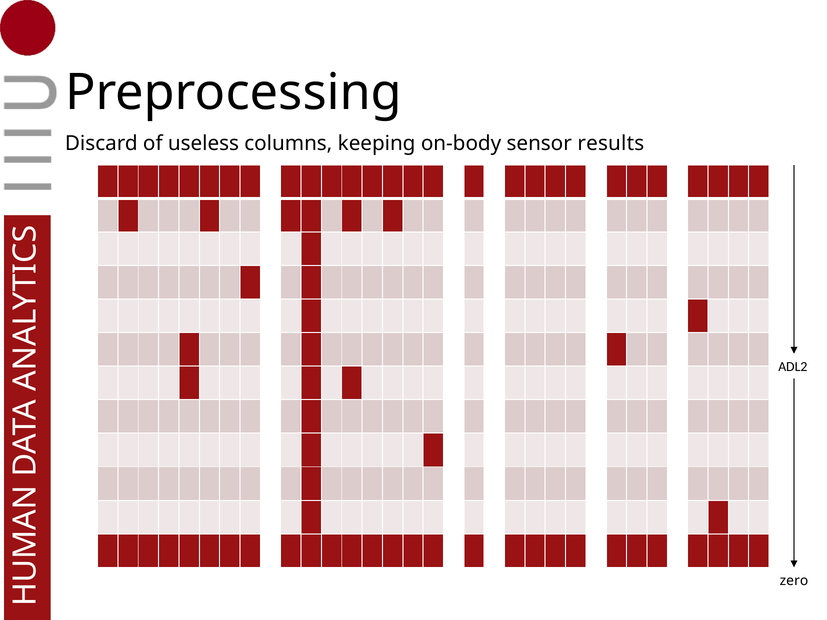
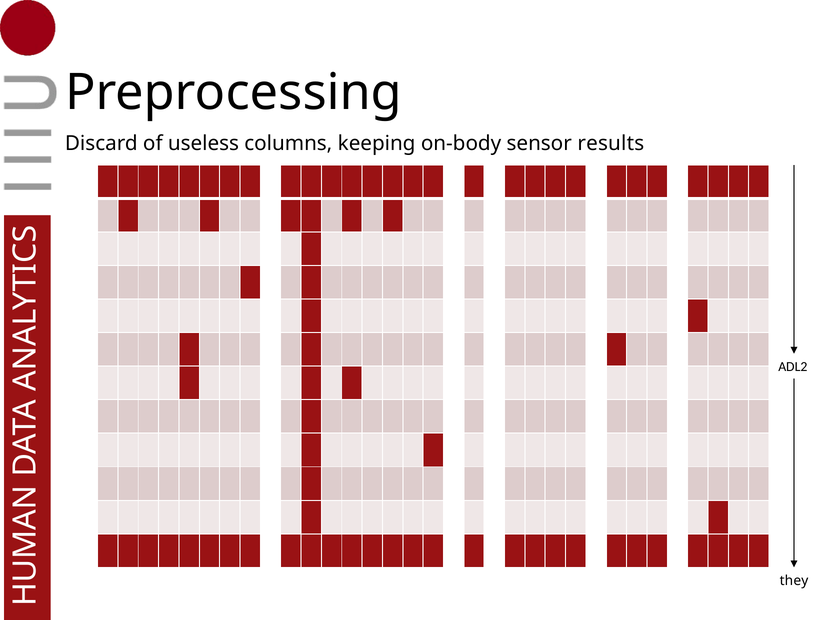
zero: zero -> they
